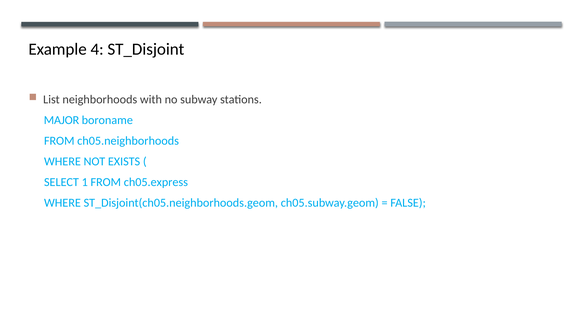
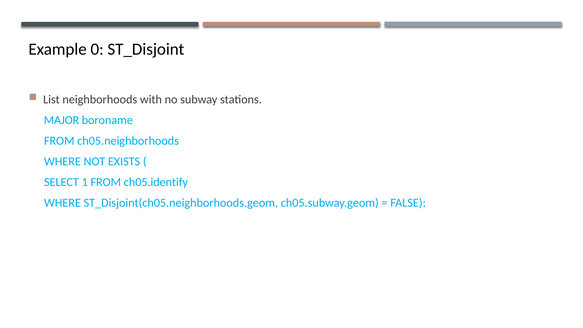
4: 4 -> 0
ch05.express: ch05.express -> ch05.identify
